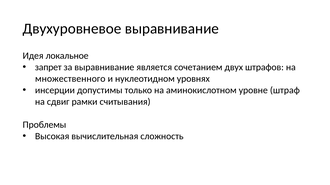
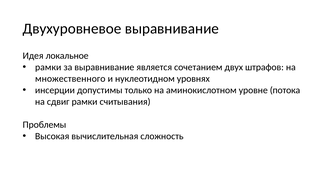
запрет at (48, 67): запрет -> рамки
штраф: штраф -> потока
